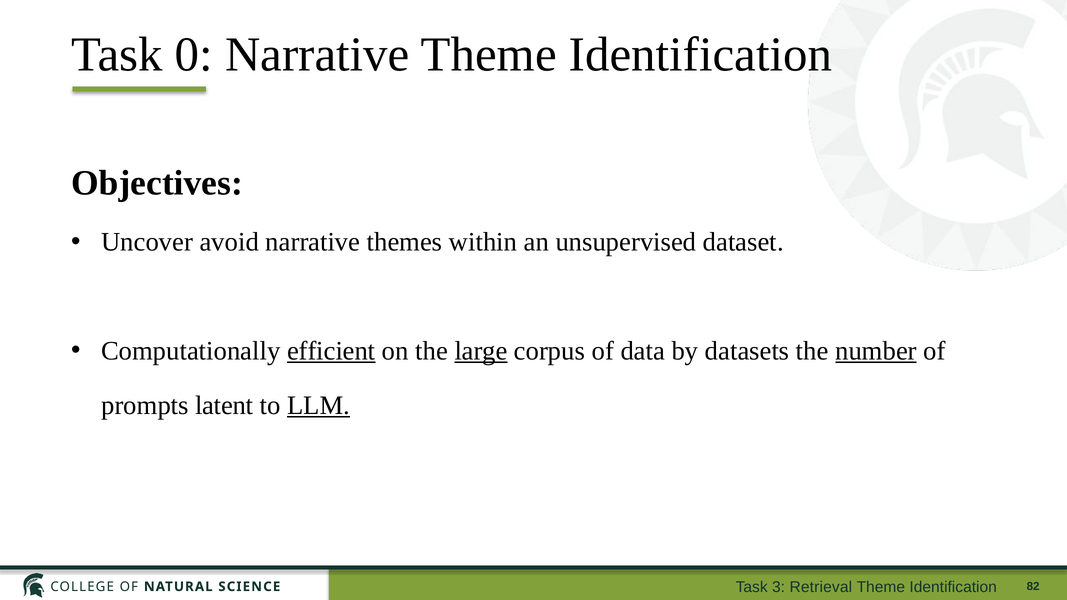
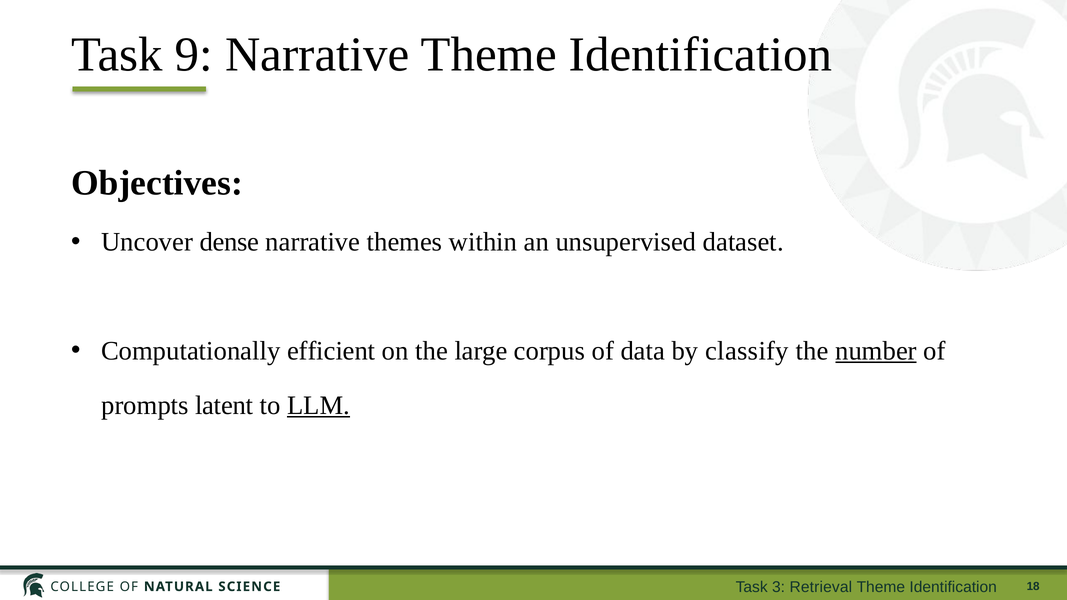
0: 0 -> 9
avoid: avoid -> dense
efficient underline: present -> none
large underline: present -> none
datasets: datasets -> classify
82: 82 -> 18
